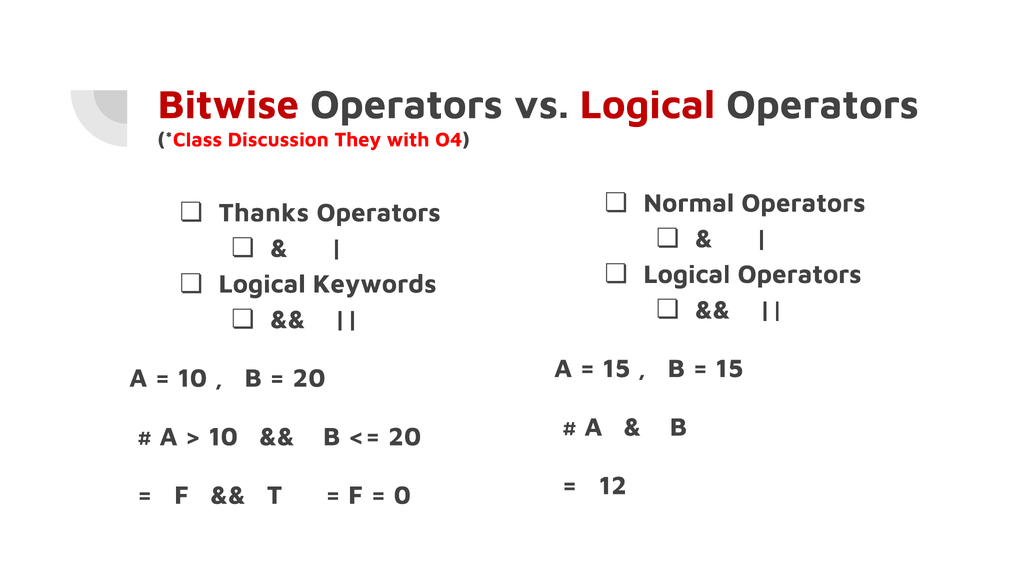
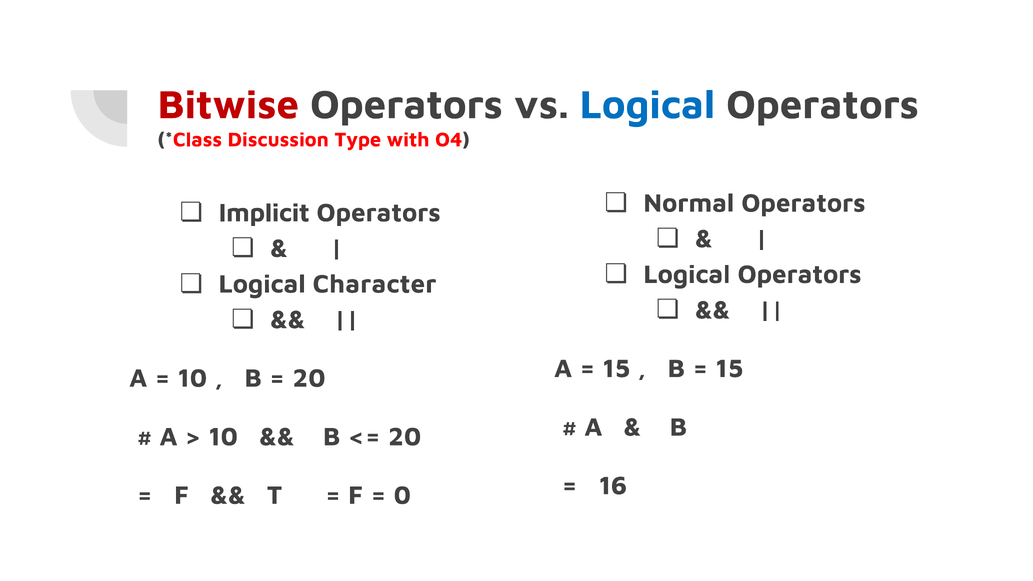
Logical at (647, 105) colour: red -> blue
They: They -> Type
Thanks: Thanks -> Implicit
Keywords: Keywords -> Character
12: 12 -> 16
